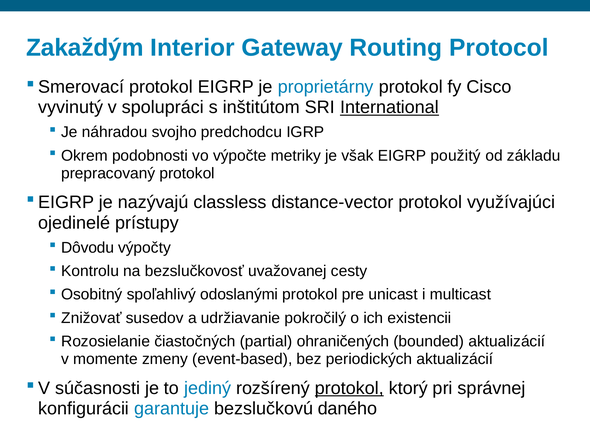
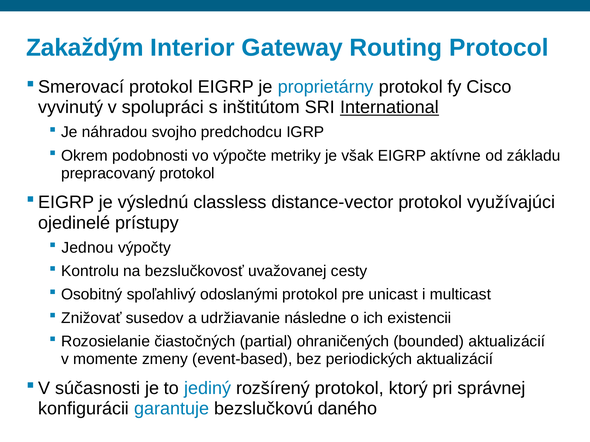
použitý: použitý -> aktívne
nazývajú: nazývajú -> výslednú
Dôvodu: Dôvodu -> Jednou
pokročilý: pokročilý -> následne
protokol at (349, 389) underline: present -> none
